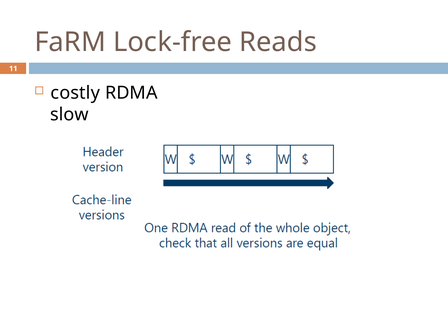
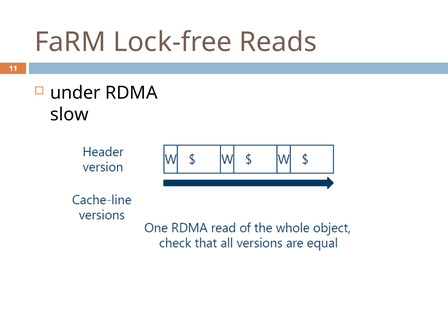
costly: costly -> under
